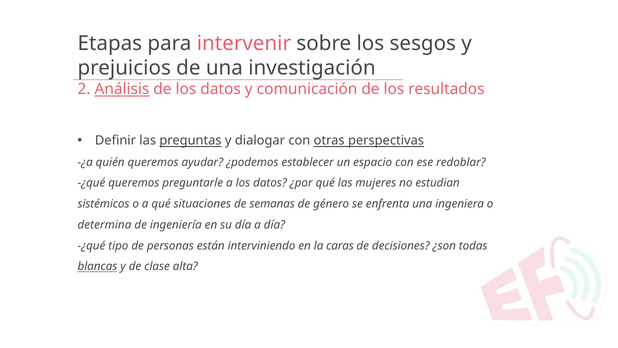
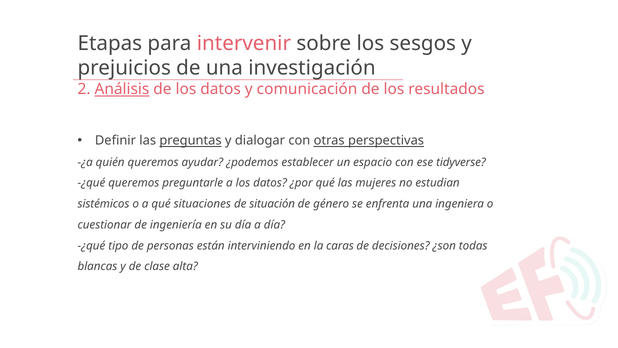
redoblar: redoblar -> tidyverse
semanas: semanas -> situación
determina: determina -> cuestionar
blancas underline: present -> none
